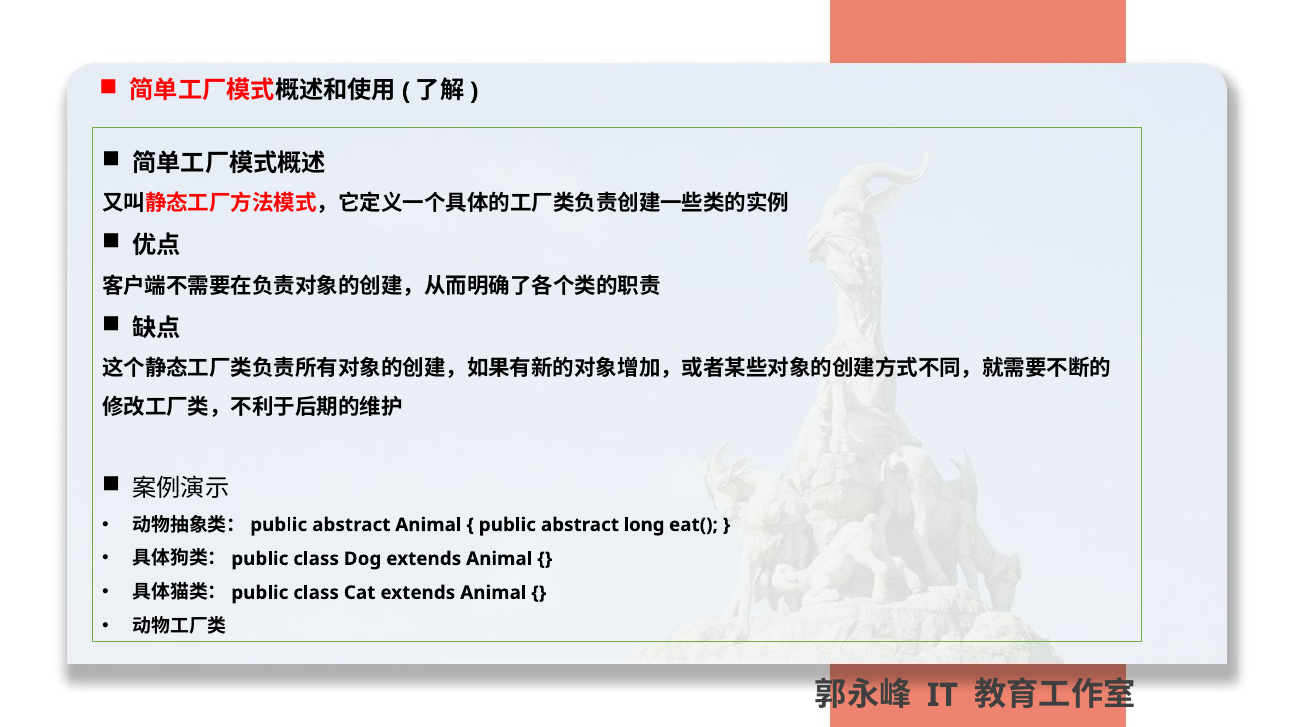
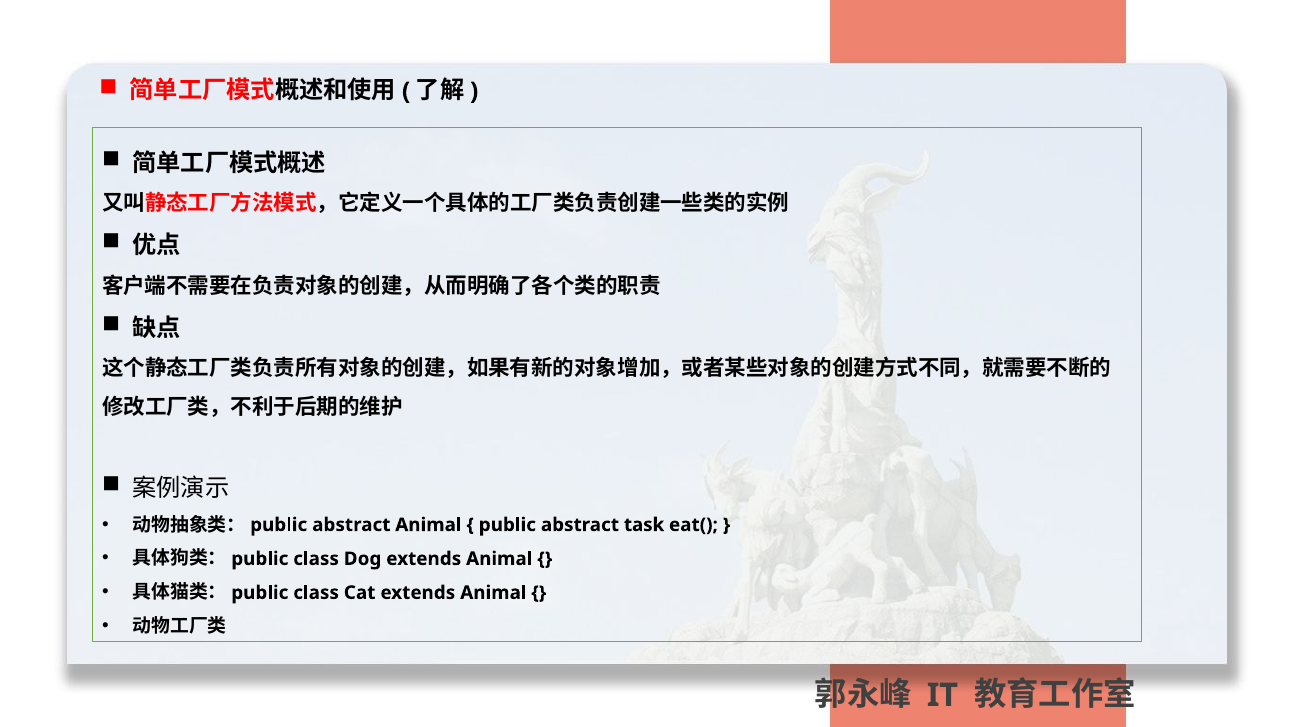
long: long -> task
